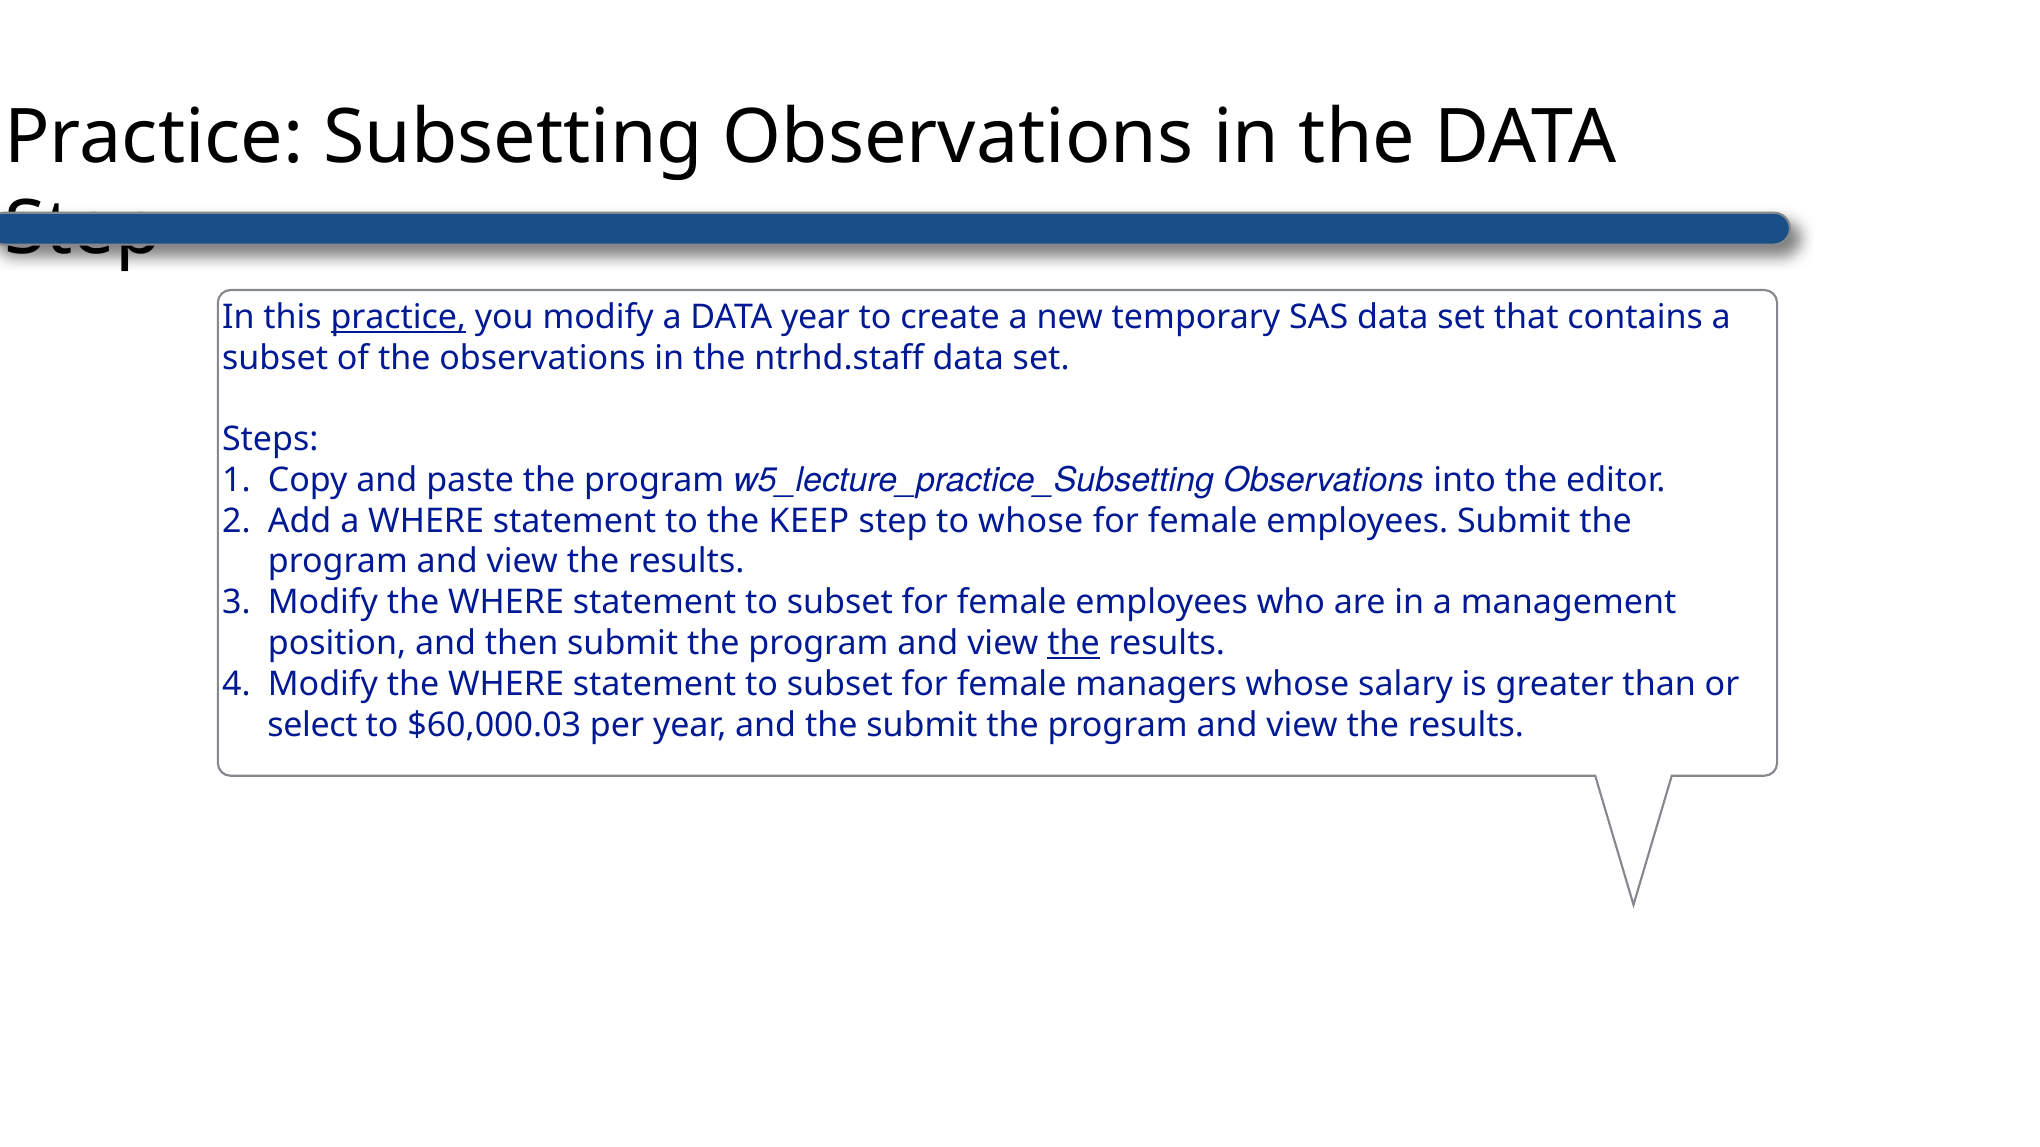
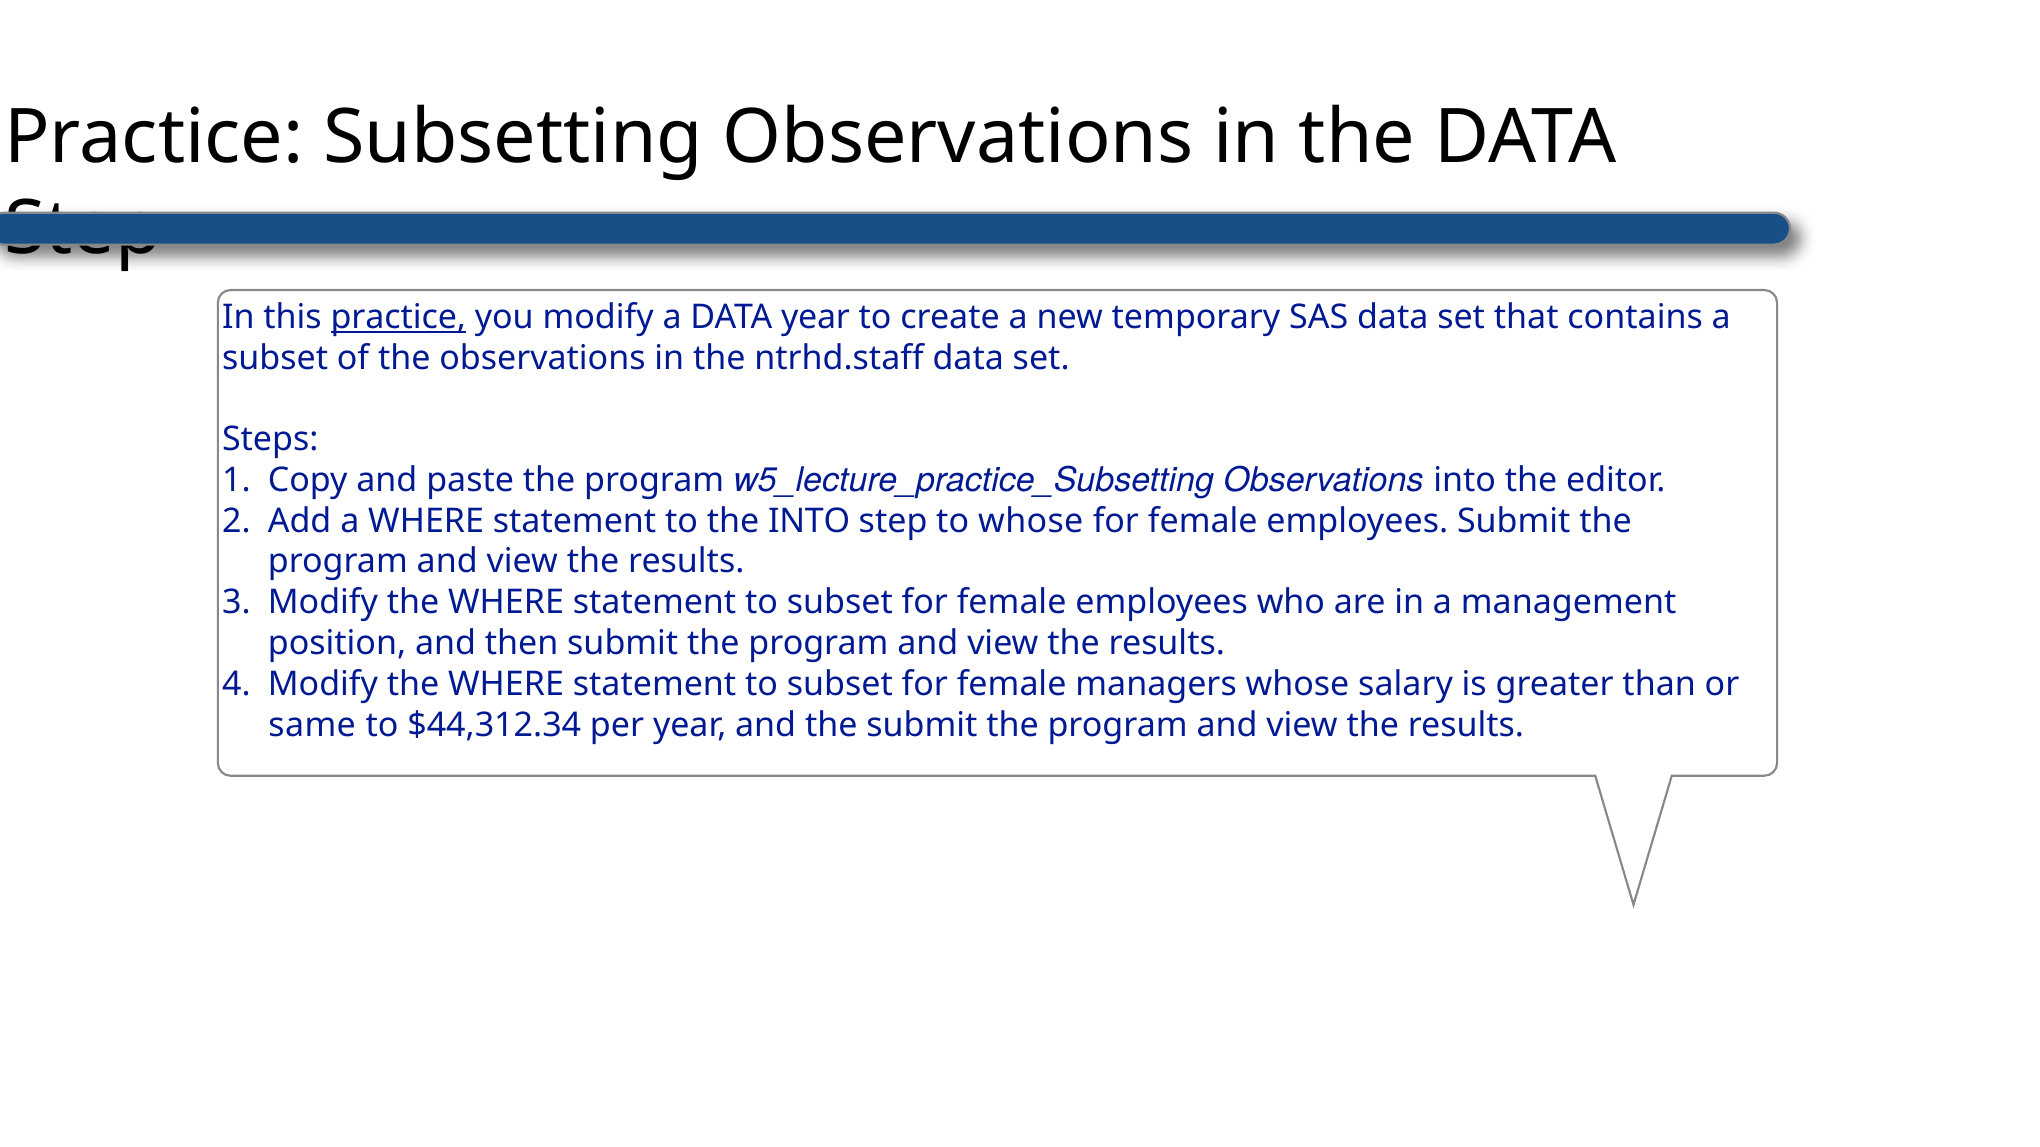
the KEEP: KEEP -> INTO
the at (1074, 644) underline: present -> none
select: select -> same
$60,000.03: $60,000.03 -> $44,312.34
